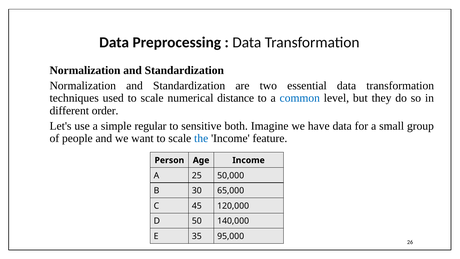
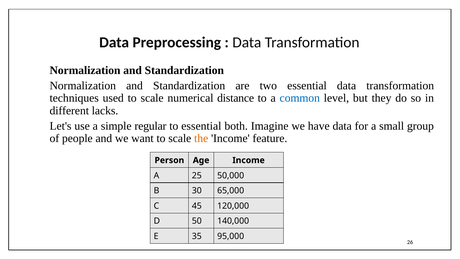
order: order -> lacks
to sensitive: sensitive -> essential
the colour: blue -> orange
